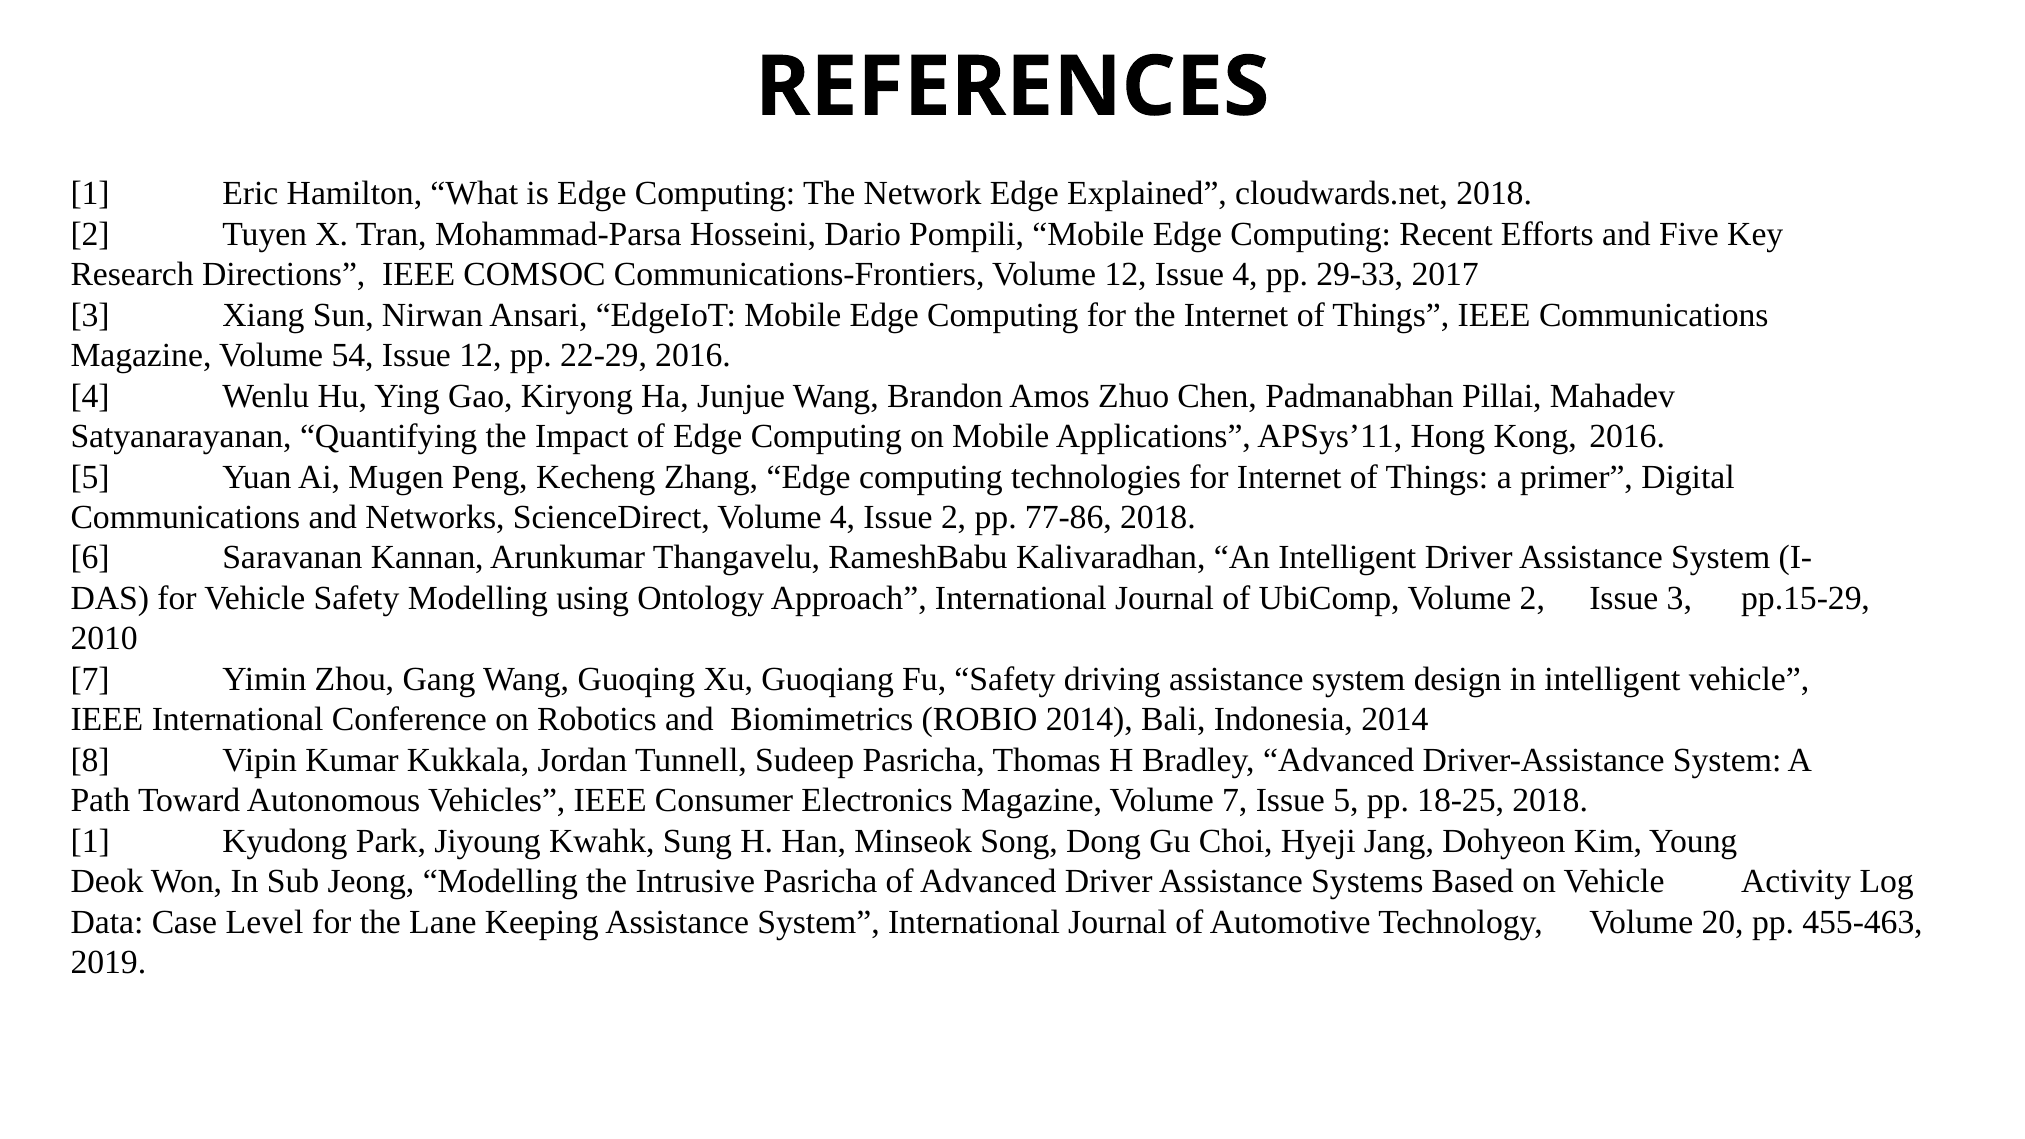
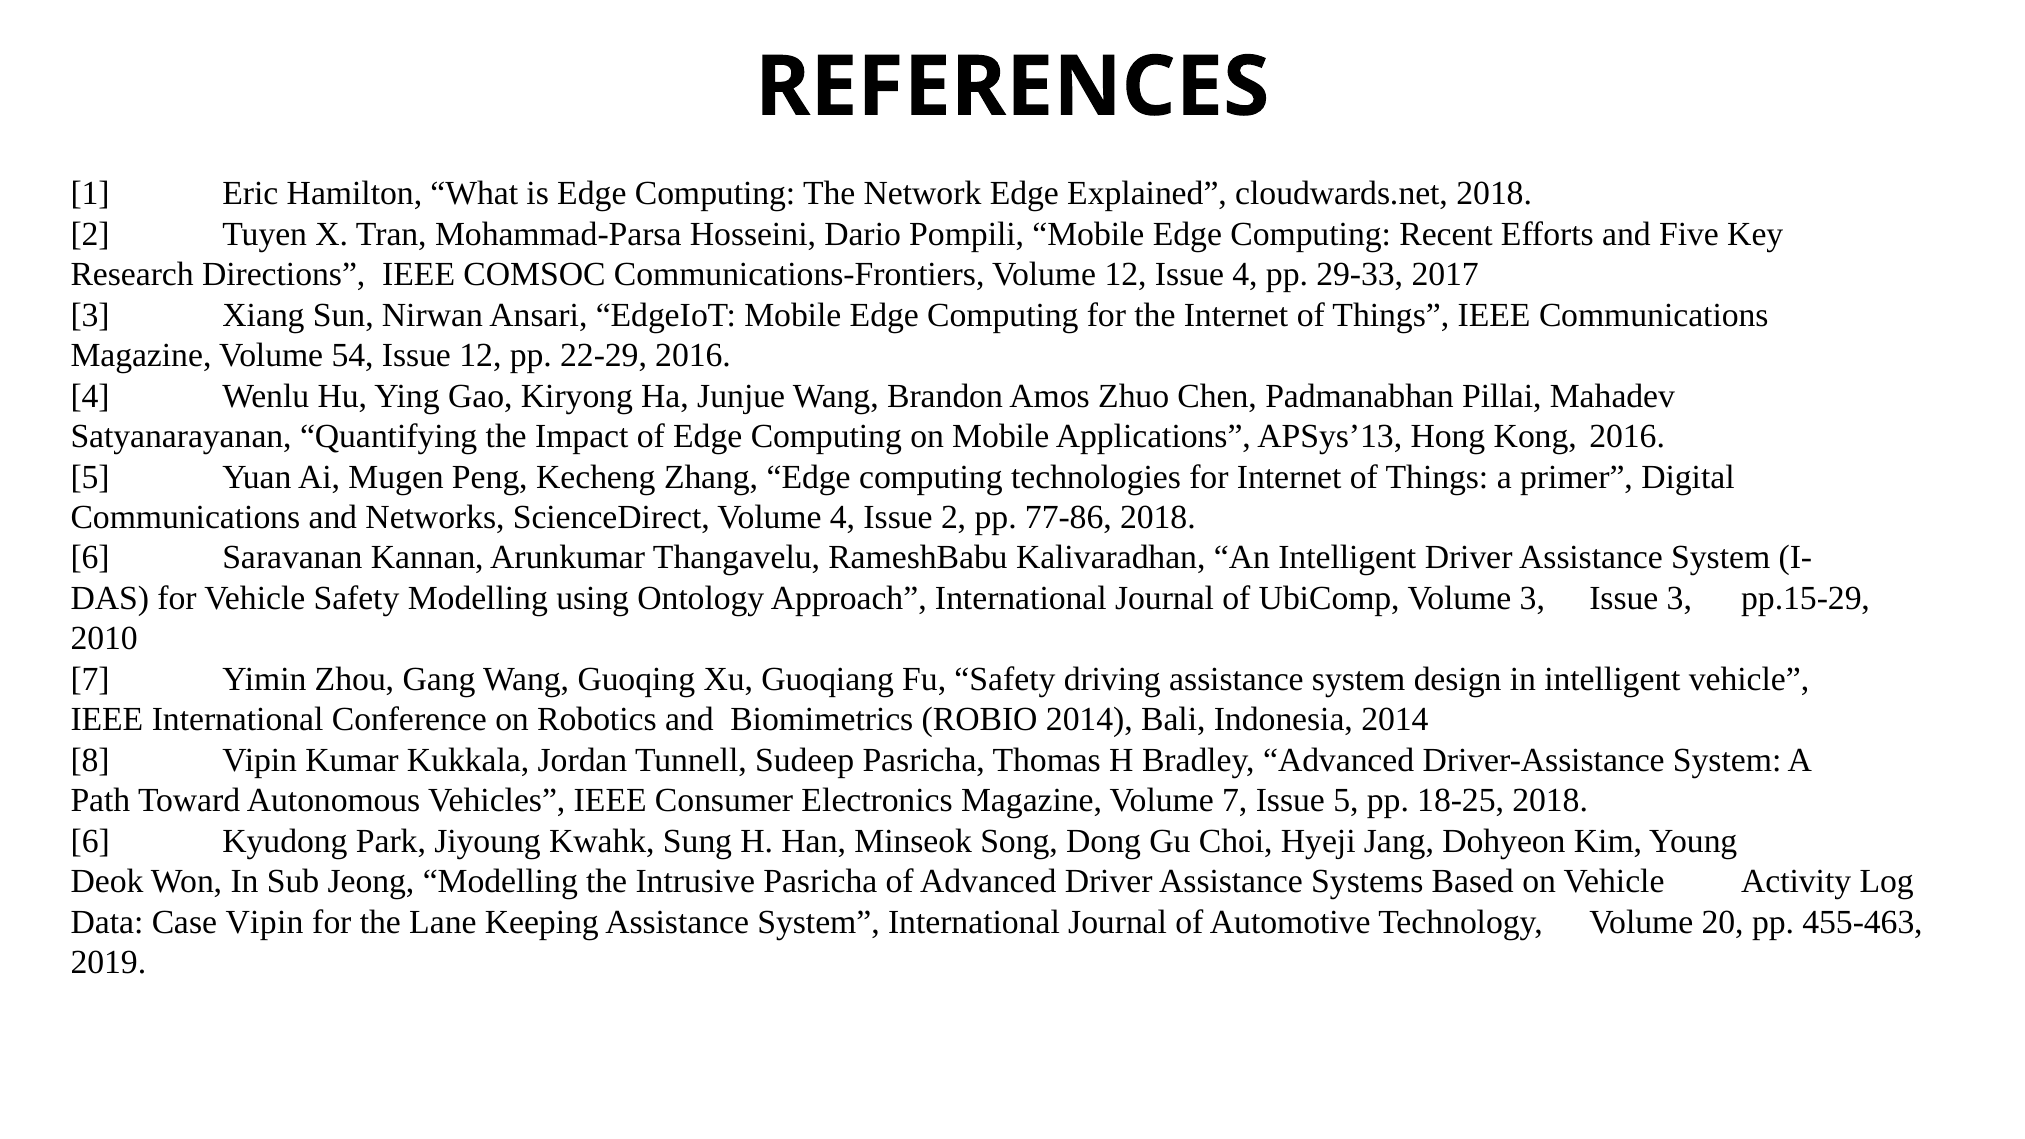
APSys’11: APSys’11 -> APSys’13
Volume 2: 2 -> 3
1 at (90, 841): 1 -> 6
Case Level: Level -> Vipin
